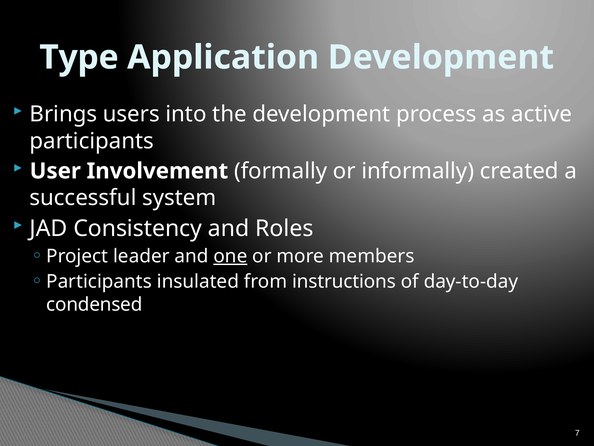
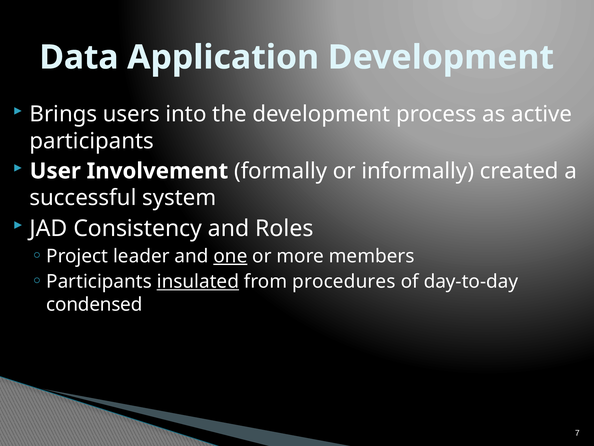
Type: Type -> Data
insulated underline: none -> present
instructions: instructions -> procedures
